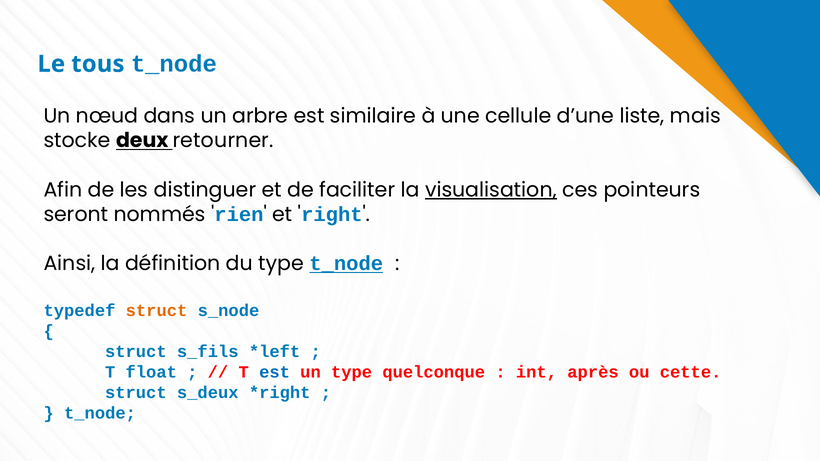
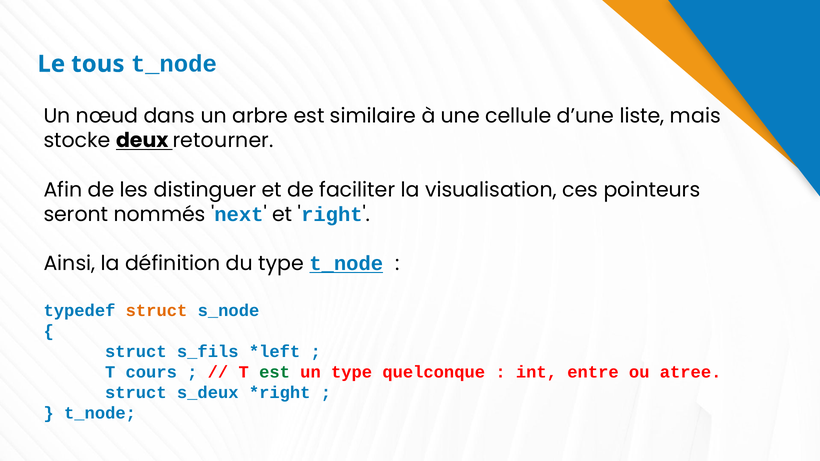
visualisation underline: present -> none
rien: rien -> next
float: float -> cours
est at (275, 372) colour: blue -> green
après: après -> entre
cette: cette -> atree
